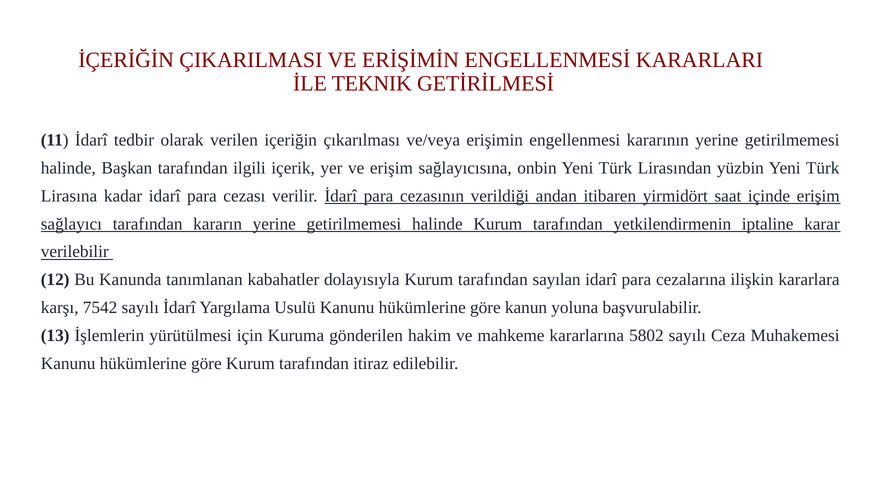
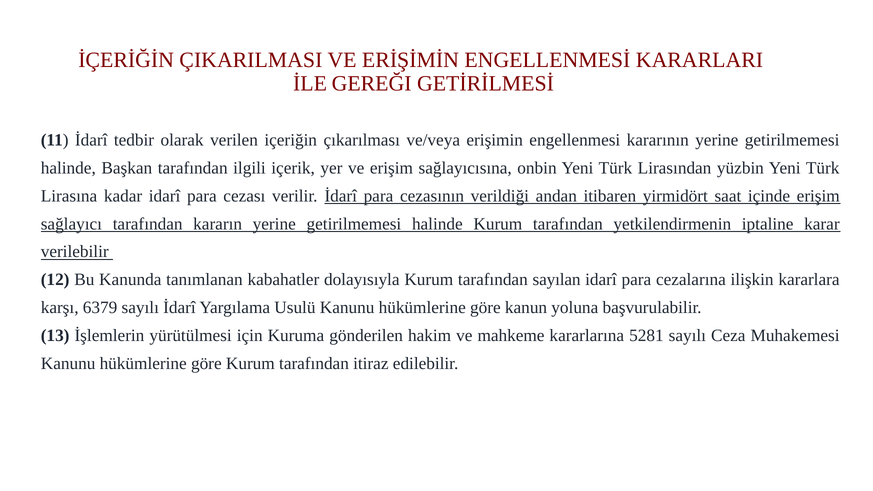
TEKNIK: TEKNIK -> GEREĞI
7542: 7542 -> 6379
5802: 5802 -> 5281
